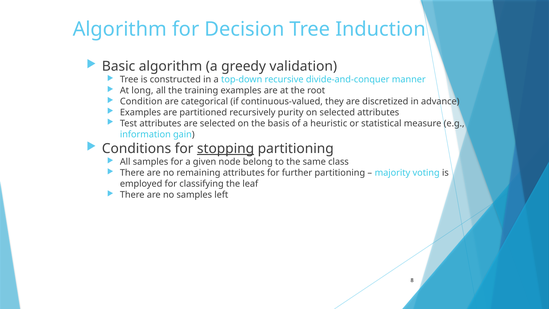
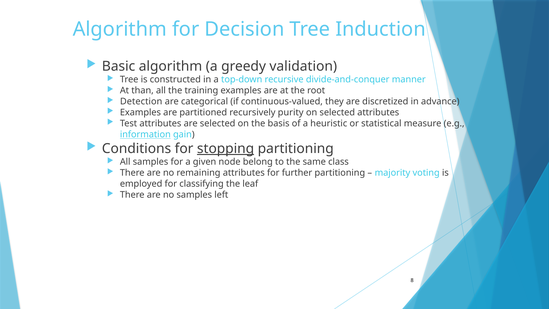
long: long -> than
Condition: Condition -> Detection
information underline: none -> present
